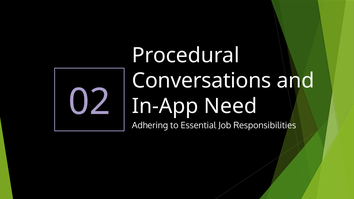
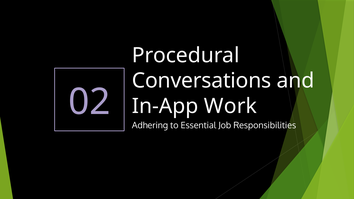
Need: Need -> Work
